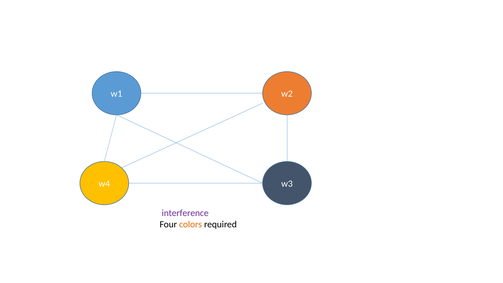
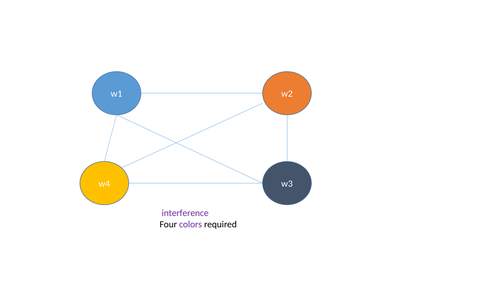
colors colour: orange -> purple
